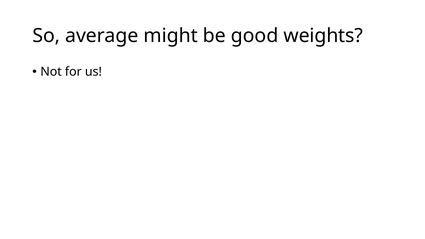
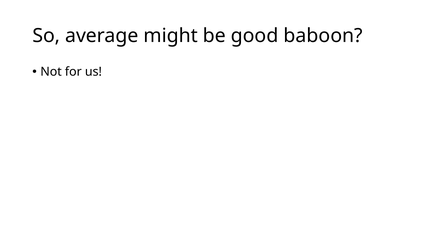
weights: weights -> baboon
